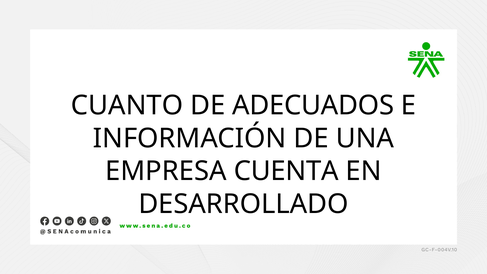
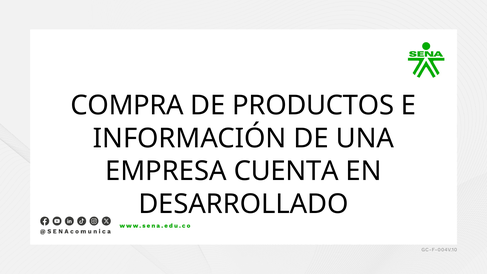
CUANTO: CUANTO -> COMPRA
ADECUADOS: ADECUADOS -> PRODUCTOS
